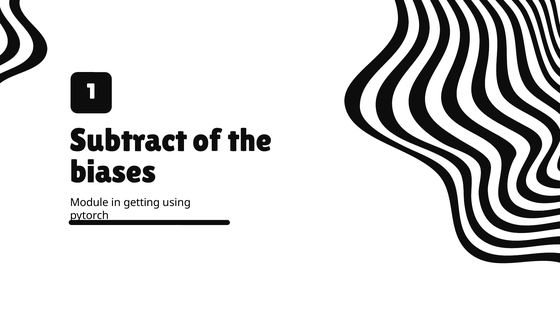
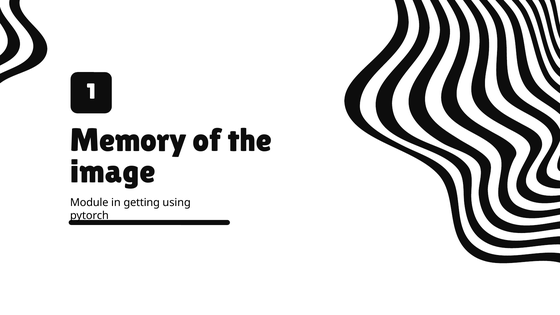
Subtract: Subtract -> Memory
biases: biases -> image
